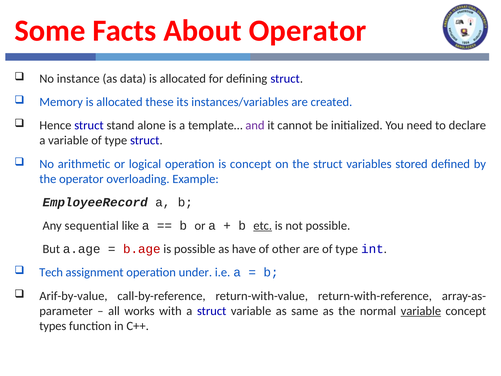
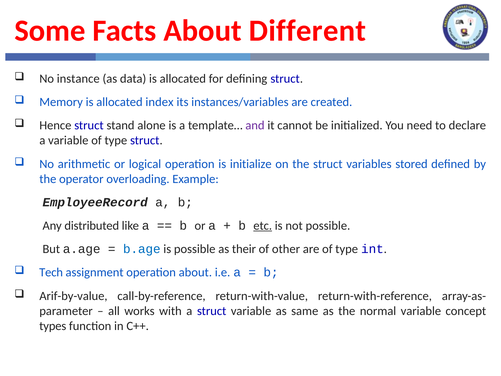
About Operator: Operator -> Different
these: these -> index
is concept: concept -> initialize
sequential: sequential -> distributed
b.age colour: red -> blue
have: have -> their
operation under: under -> about
variable at (421, 311) underline: present -> none
